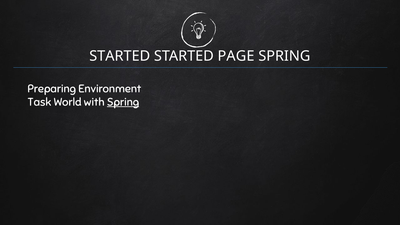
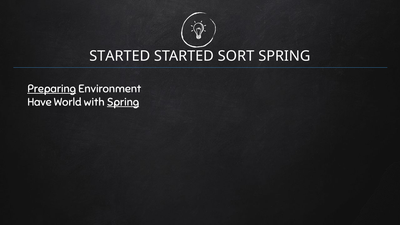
PAGE: PAGE -> SORT
Preparing underline: none -> present
Task: Task -> Have
